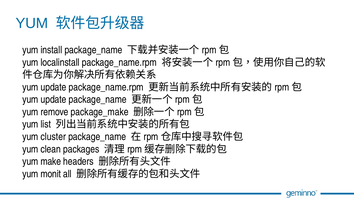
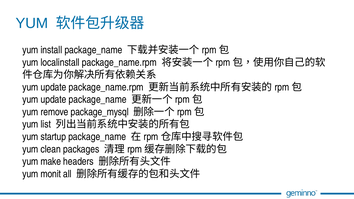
package_make: package_make -> package_mysql
cluster: cluster -> startup
